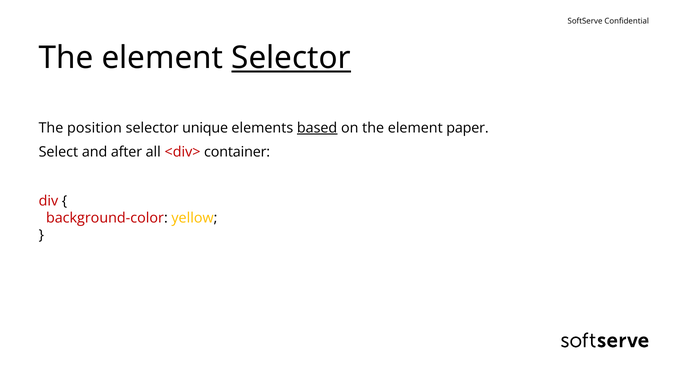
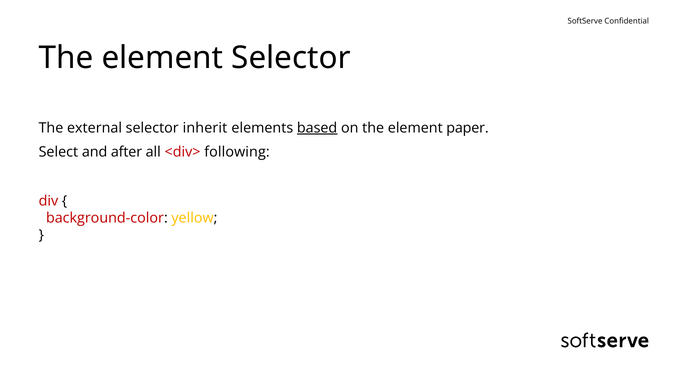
Selector at (291, 58) underline: present -> none
position: position -> external
unique: unique -> inherit
container: container -> following
